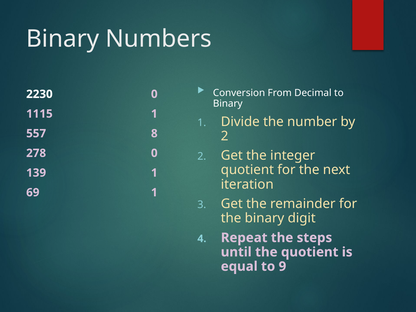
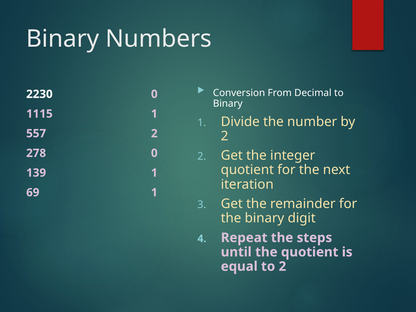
557 8: 8 -> 2
to 9: 9 -> 2
